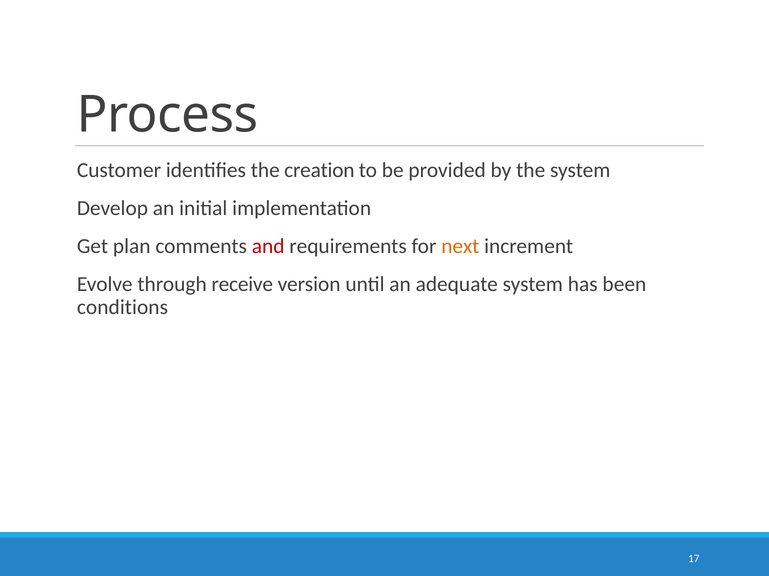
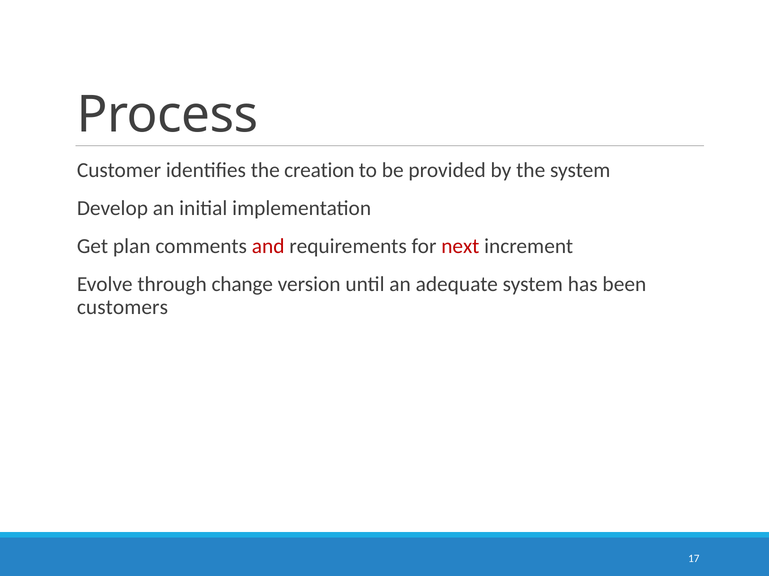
next colour: orange -> red
receive: receive -> change
conditions: conditions -> customers
